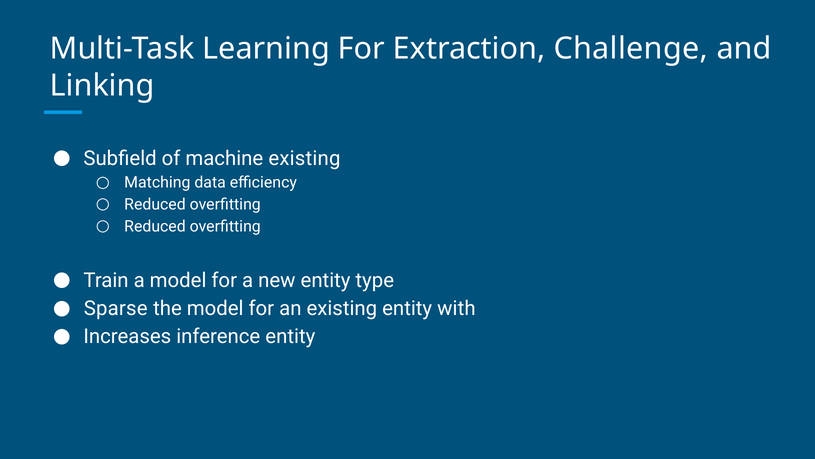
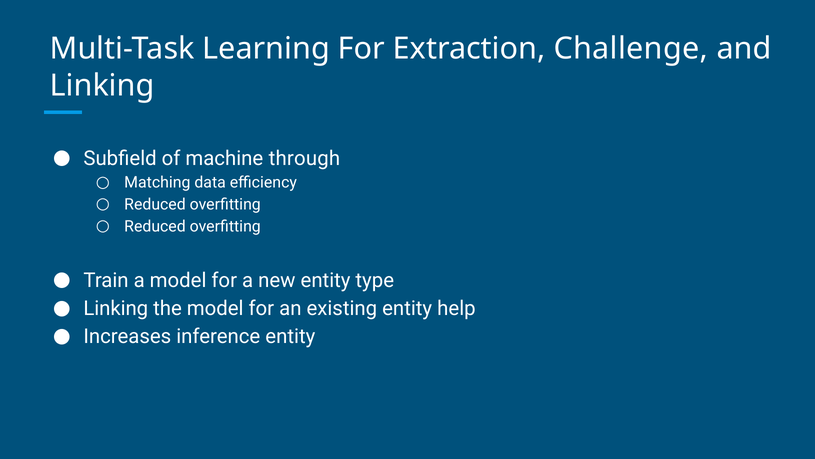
machine existing: existing -> through
Sparse at (116, 308): Sparse -> Linking
with: with -> help
